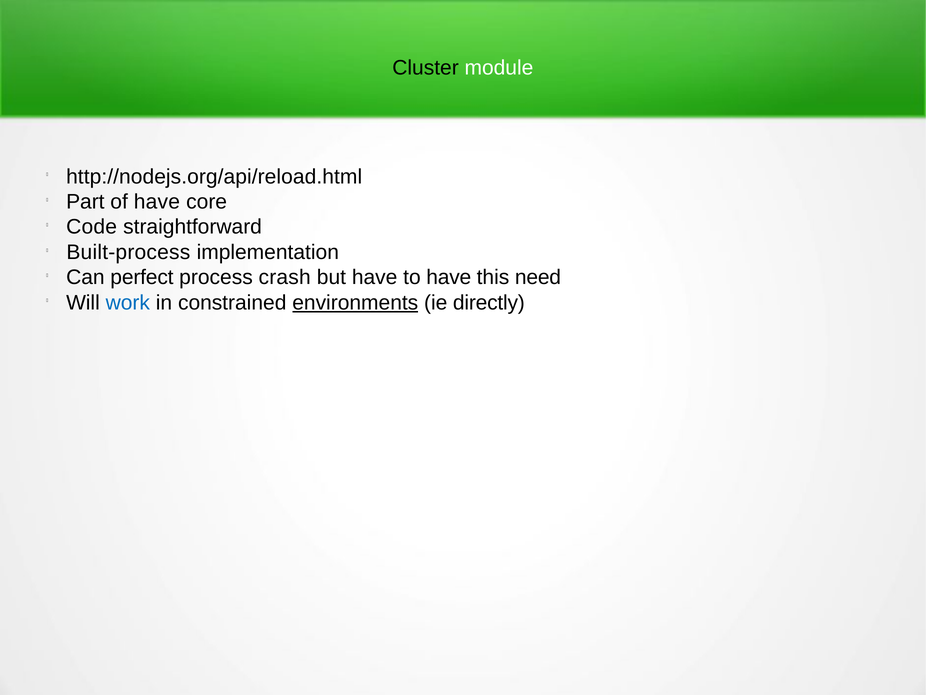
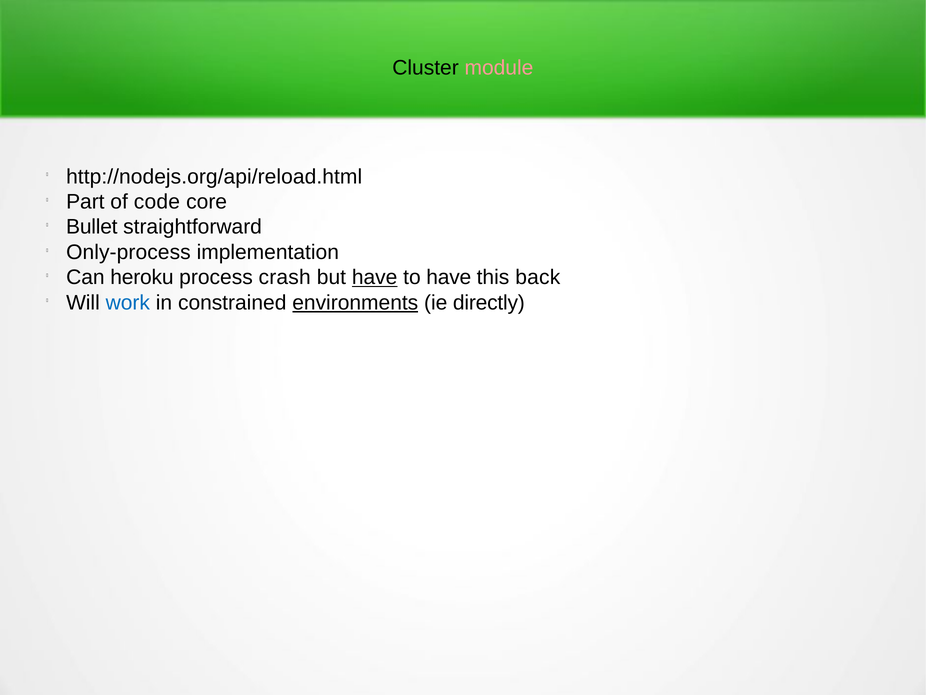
module colour: white -> pink
of have: have -> code
Code: Code -> Bullet
Built-process: Built-process -> Only-process
perfect: perfect -> heroku
have at (375, 277) underline: none -> present
need: need -> back
